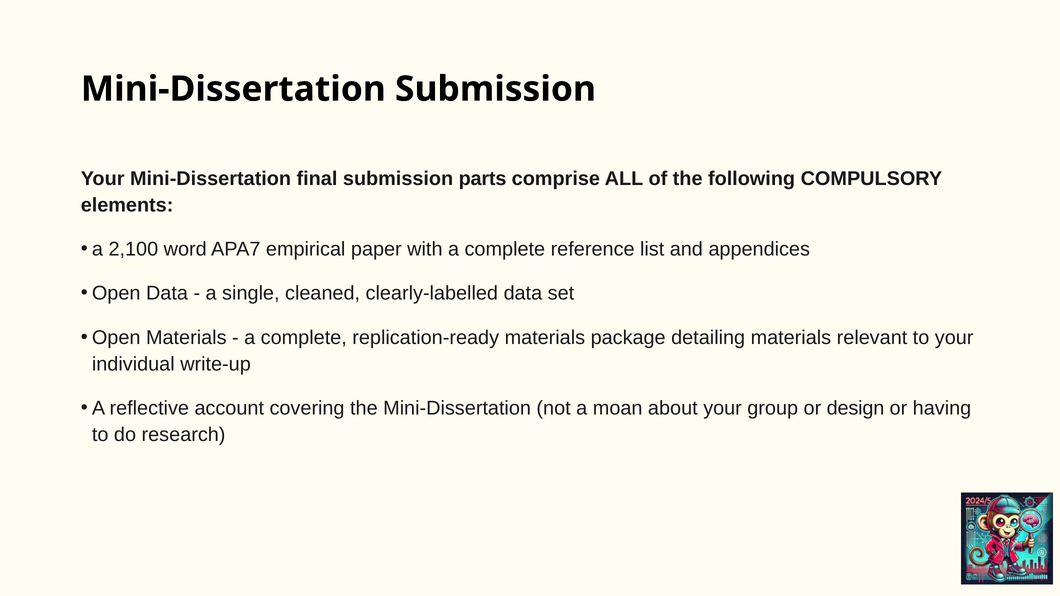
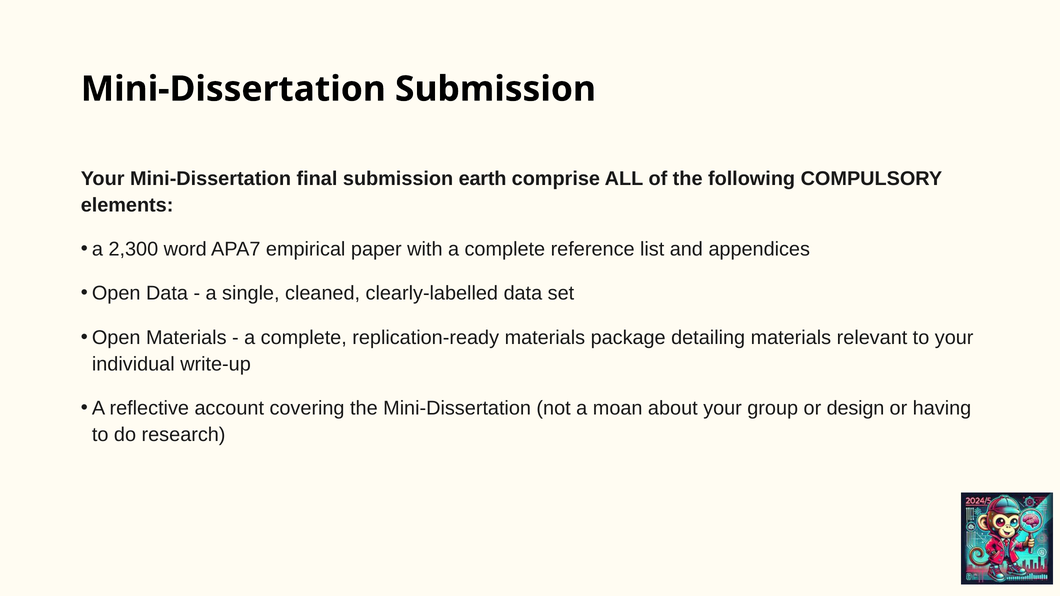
parts: parts -> earth
2,100: 2,100 -> 2,300
